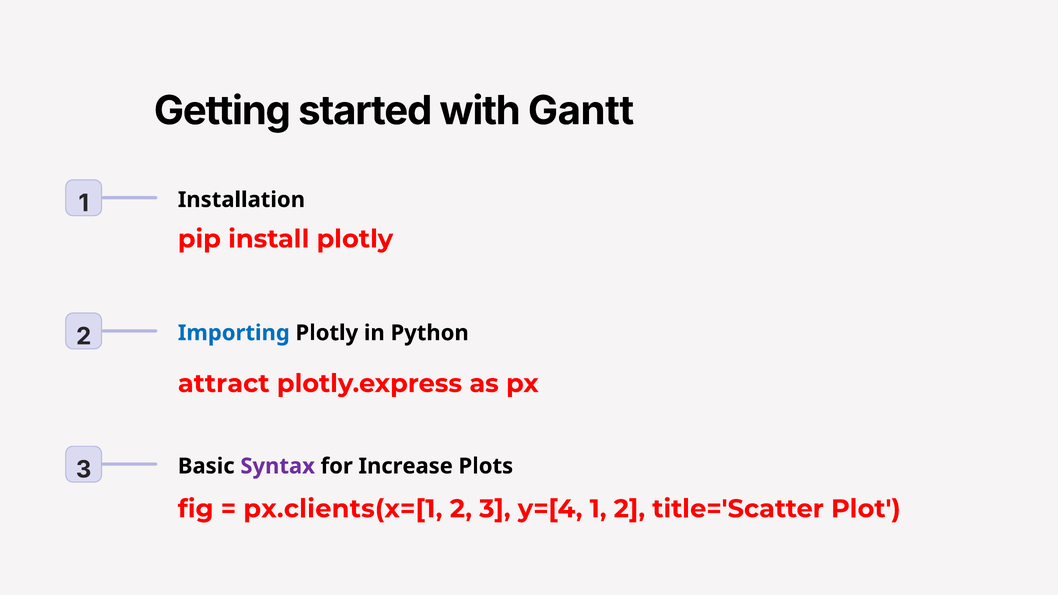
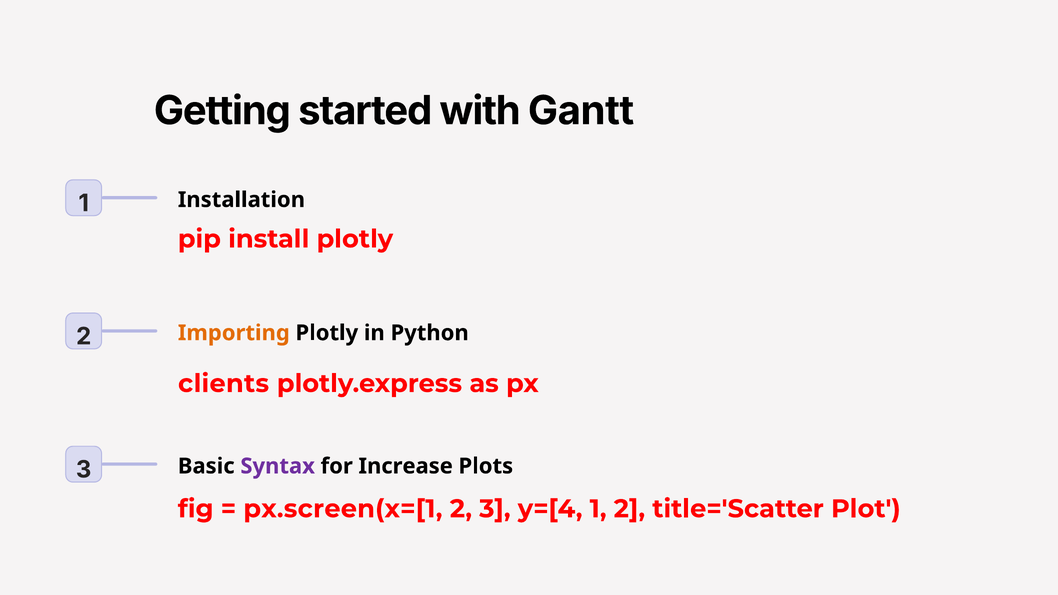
Importing colour: blue -> orange
attract: attract -> clients
px.clients(x=[1: px.clients(x=[1 -> px.screen(x=[1
